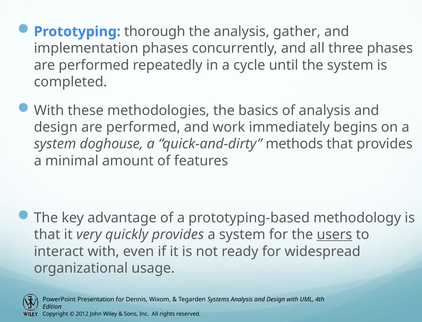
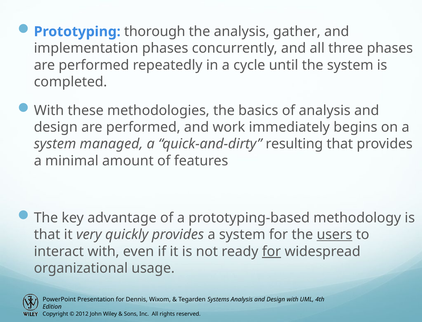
doghouse: doghouse -> managed
methods: methods -> resulting
for at (271, 251) underline: none -> present
